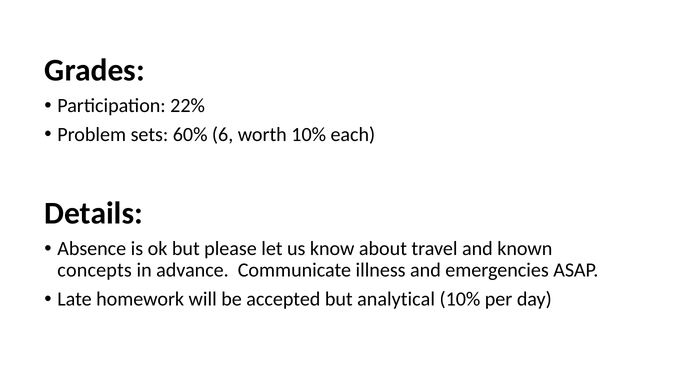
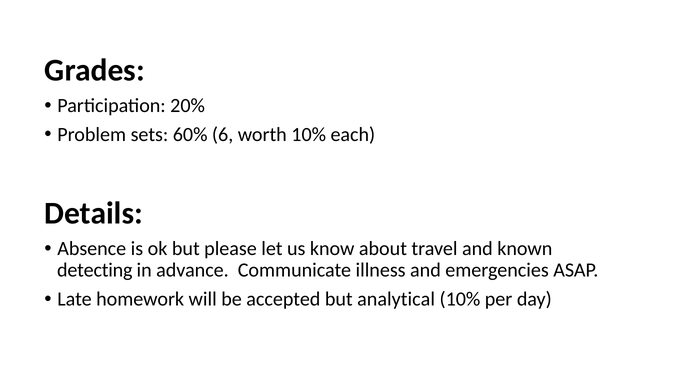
22%: 22% -> 20%
concepts: concepts -> detecting
